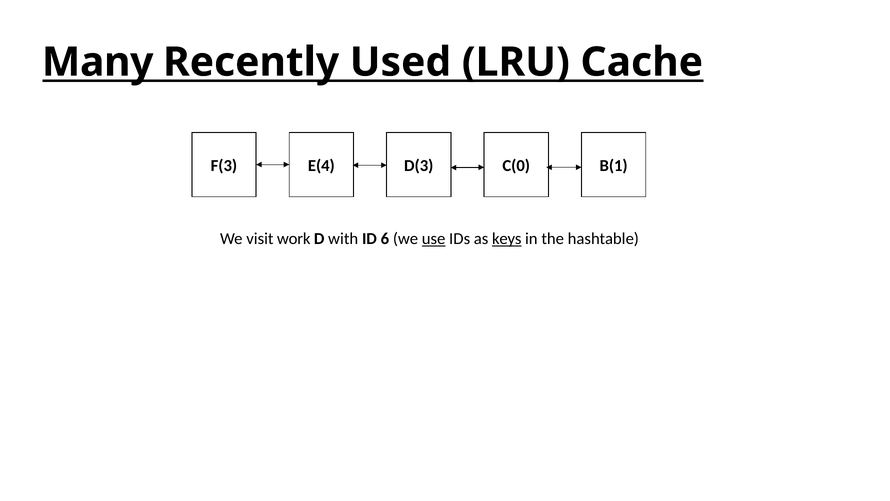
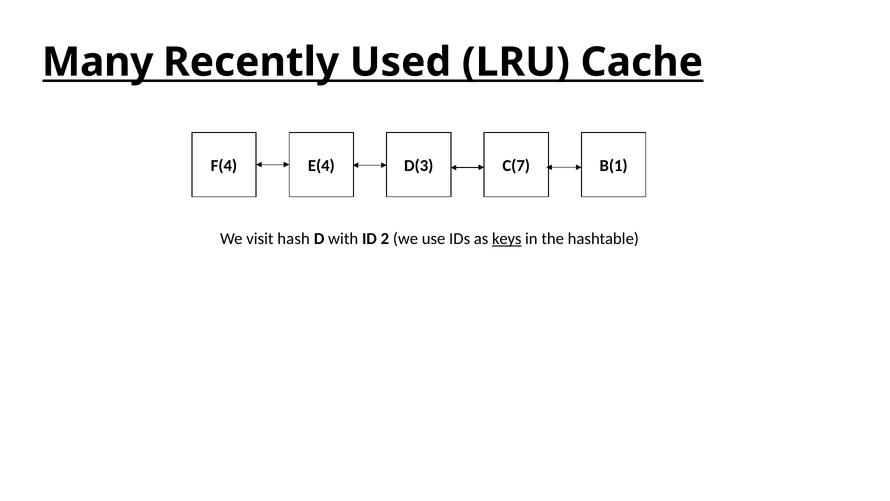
F(3: F(3 -> F(4
C(0: C(0 -> C(7
work: work -> hash
6: 6 -> 2
use underline: present -> none
